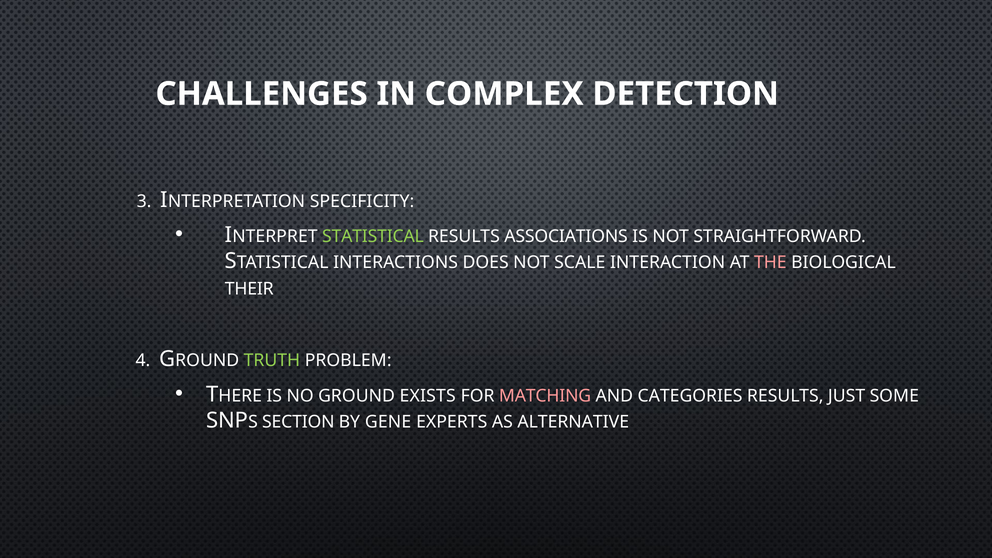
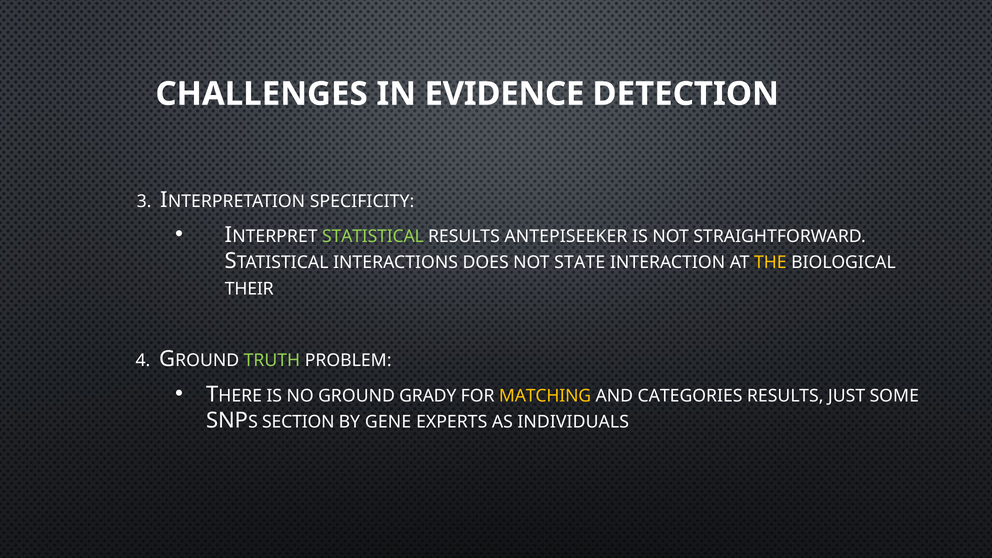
COMPLEX: COMPLEX -> EVIDENCE
ASSOCIATIONS: ASSOCIATIONS -> ANTEPISEEKER
SCALE: SCALE -> STATE
THE colour: pink -> yellow
EXISTS: EXISTS -> GRADY
MATCHING colour: pink -> yellow
ALTERNATIVE: ALTERNATIVE -> INDIVIDUALS
